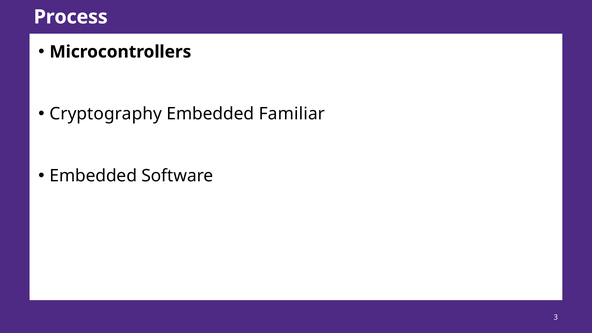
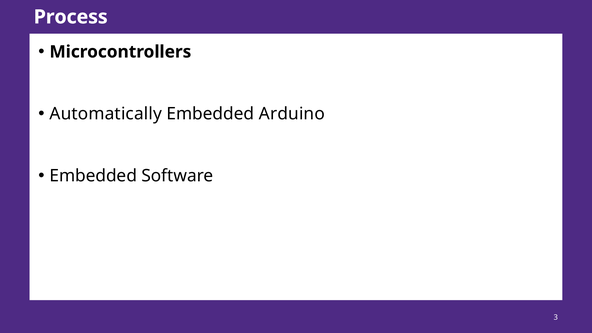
Cryptography: Cryptography -> Automatically
Familiar: Familiar -> Arduino
